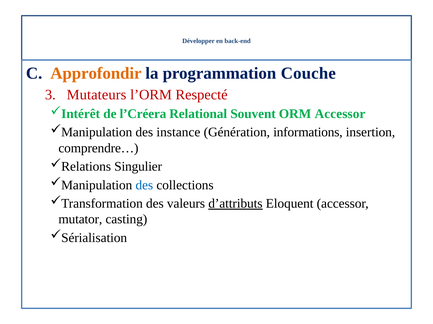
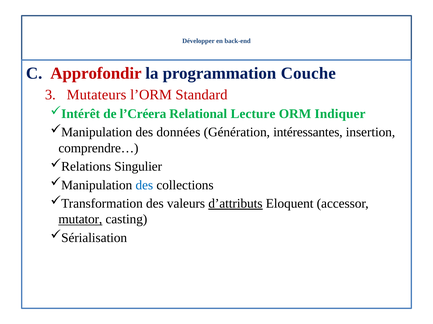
Approfondir colour: orange -> red
Respecté: Respecté -> Standard
Souvent: Souvent -> Lecture
ORM Accessor: Accessor -> Indiquer
instance: instance -> données
informations: informations -> intéressantes
mutator underline: none -> present
